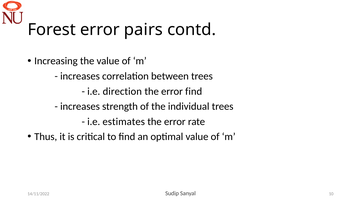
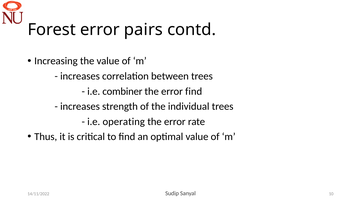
direction: direction -> combiner
estimates: estimates -> operating
